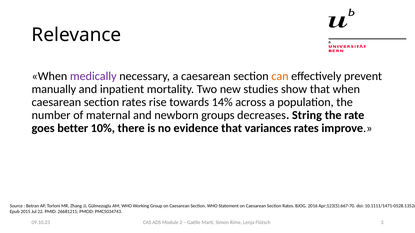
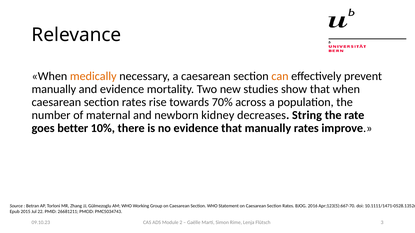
medically colour: purple -> orange
and inpatient: inpatient -> evidence
14%: 14% -> 70%
groups: groups -> kidney
that variances: variances -> manually
